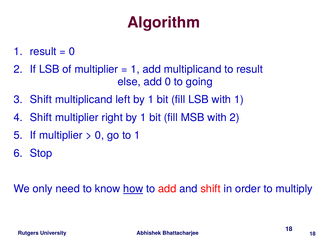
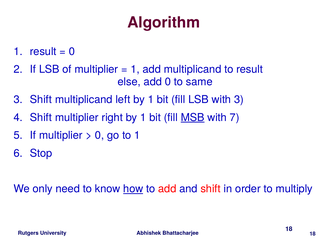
going: going -> same
with 1: 1 -> 3
MSB underline: none -> present
with 2: 2 -> 7
